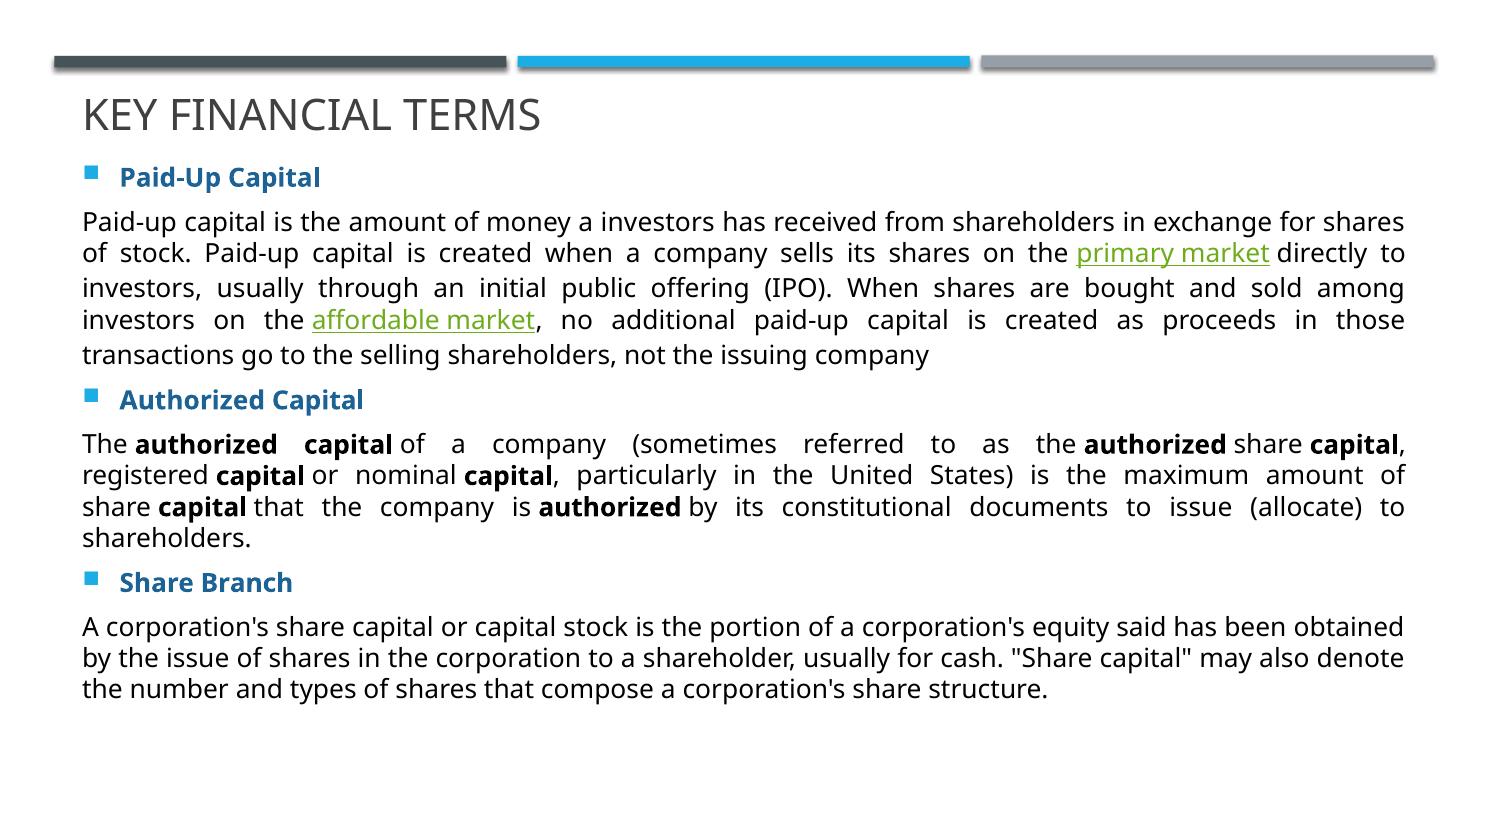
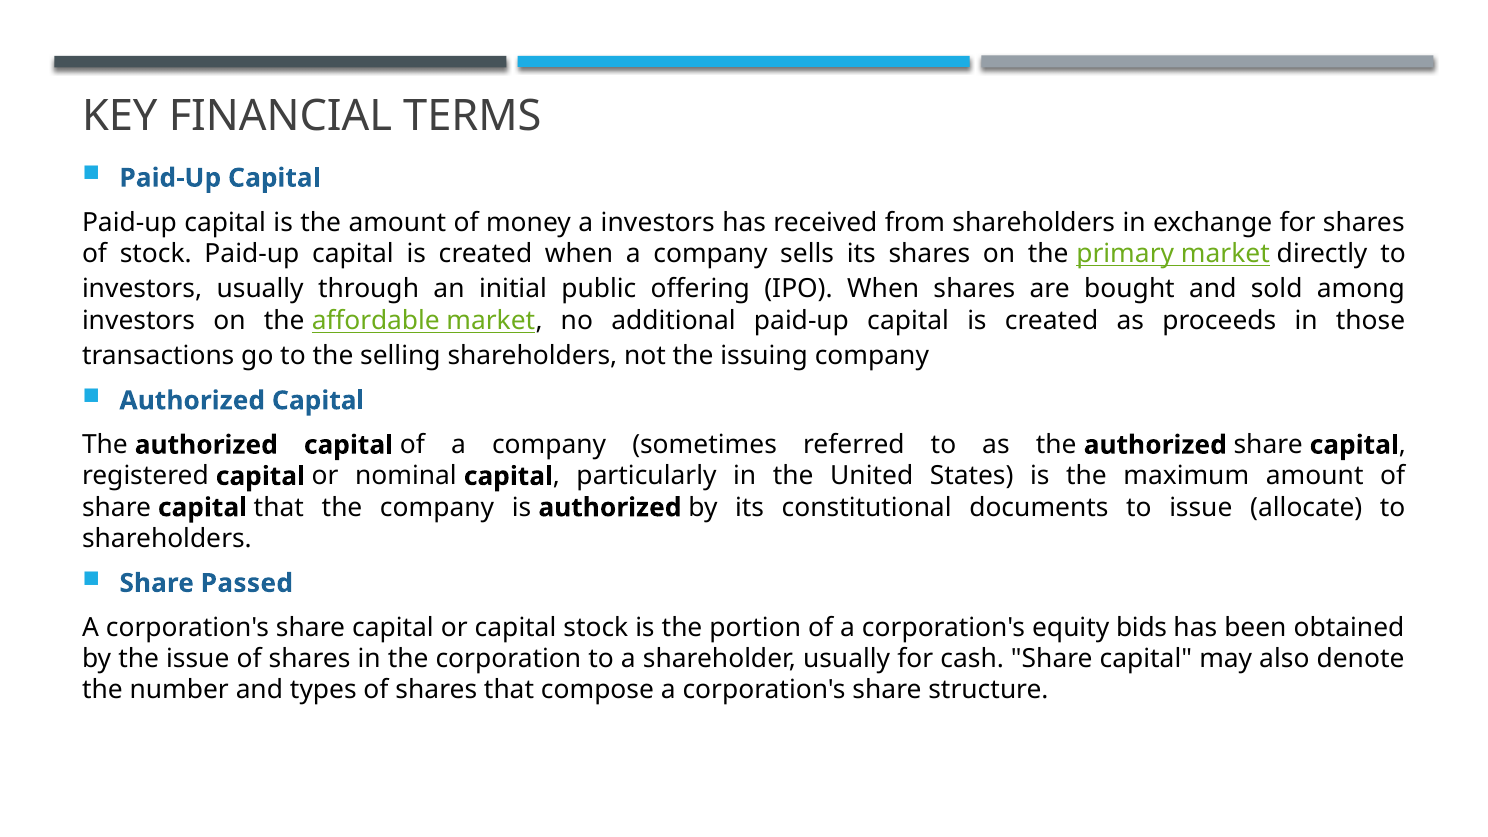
Branch: Branch -> Passed
said: said -> bids
